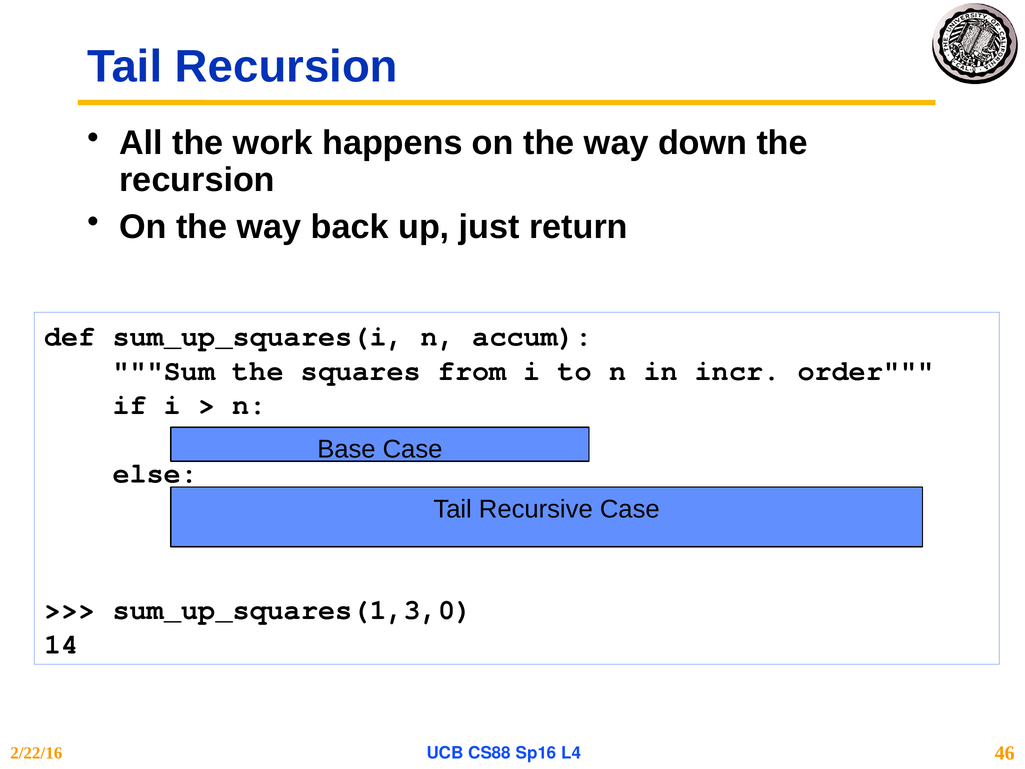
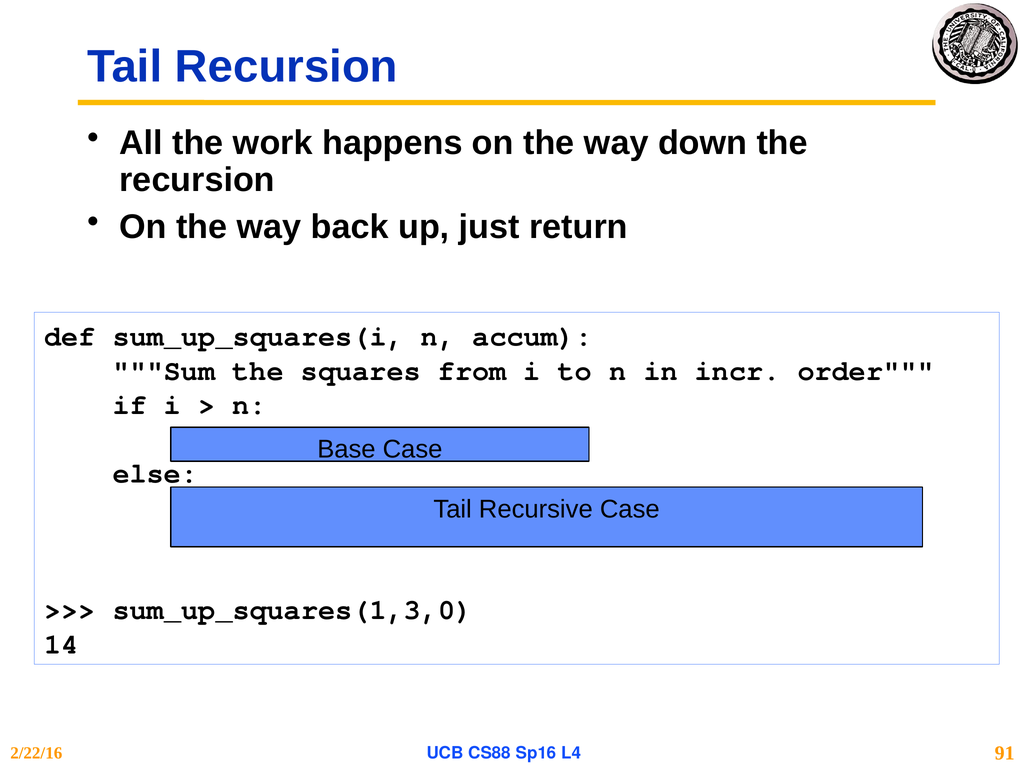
46: 46 -> 91
